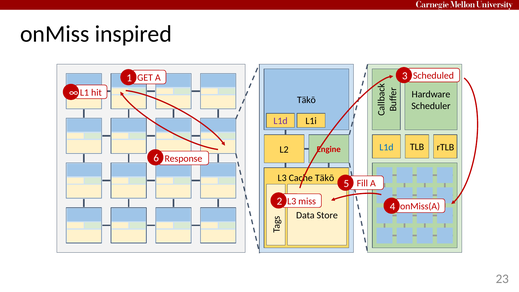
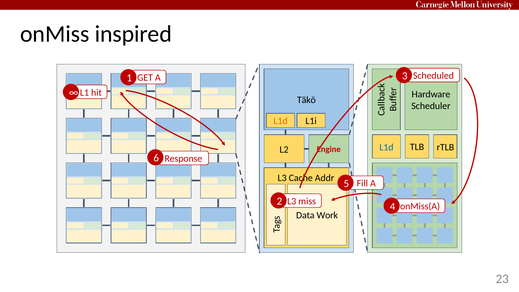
L1d at (280, 121) colour: purple -> orange
Cache Täkō: Täkō -> Addr
Store: Store -> Work
